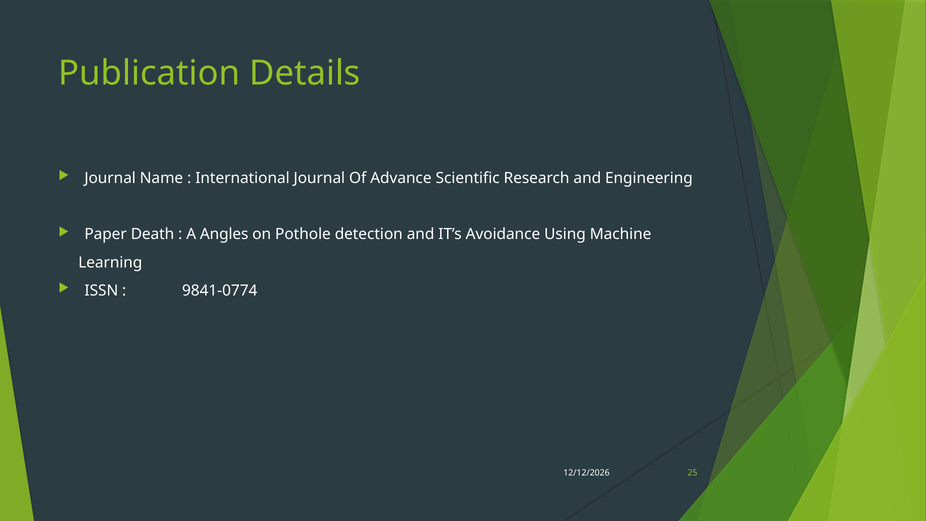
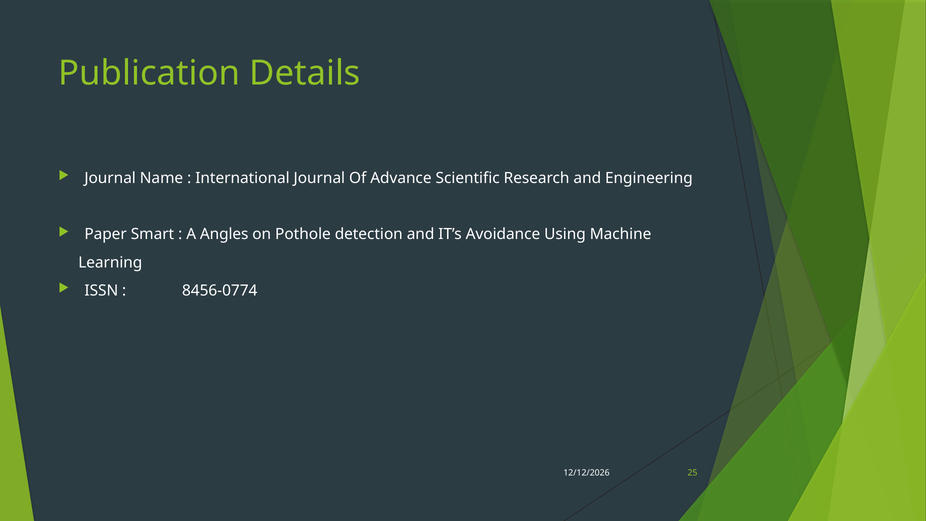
Death: Death -> Smart
9841-0774: 9841-0774 -> 8456-0774
